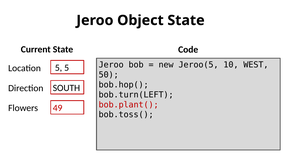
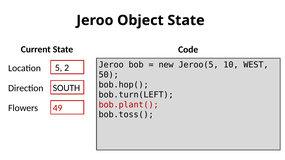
5 5: 5 -> 2
